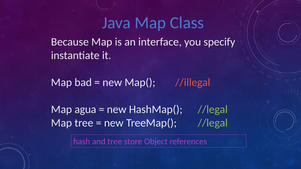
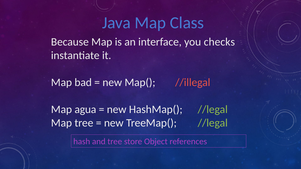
specify: specify -> checks
